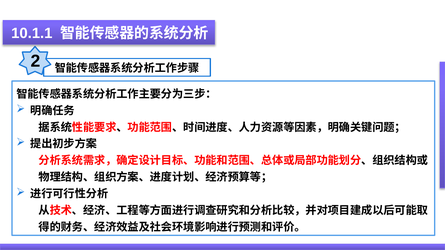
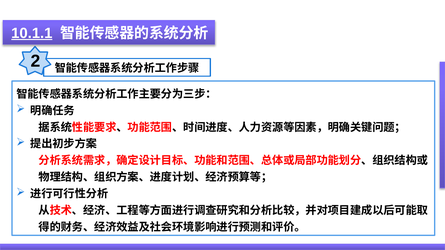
10.1.1 underline: none -> present
